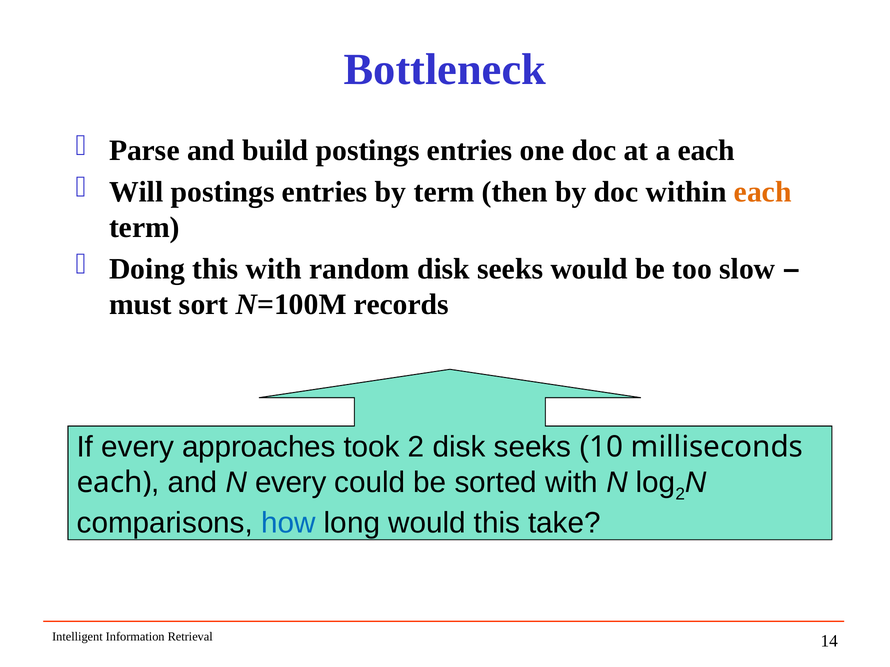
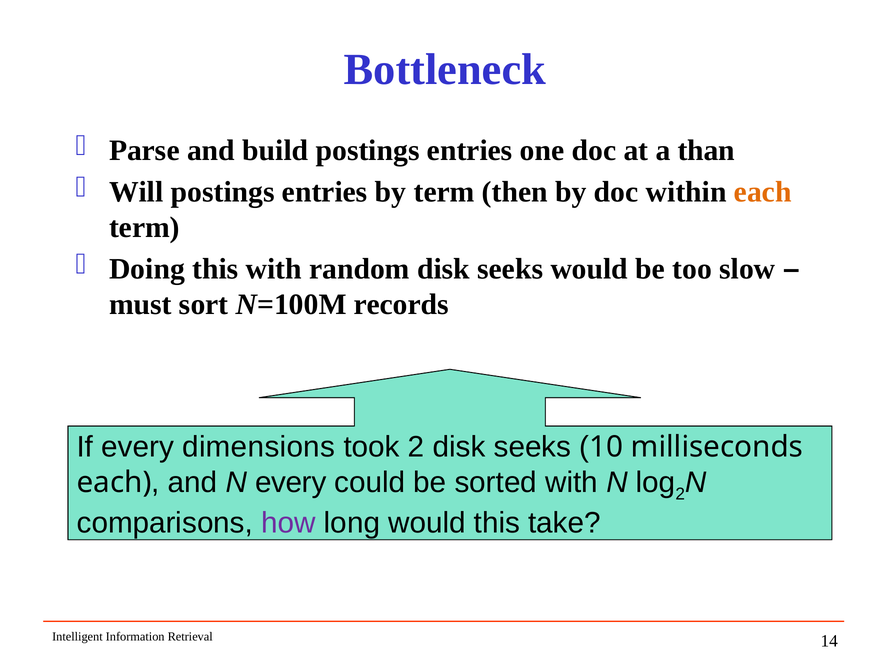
a each: each -> than
approaches: approaches -> dimensions
how colour: blue -> purple
